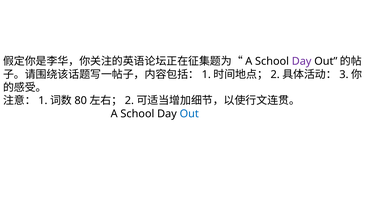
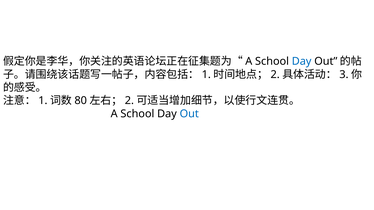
Day at (302, 62) colour: purple -> blue
